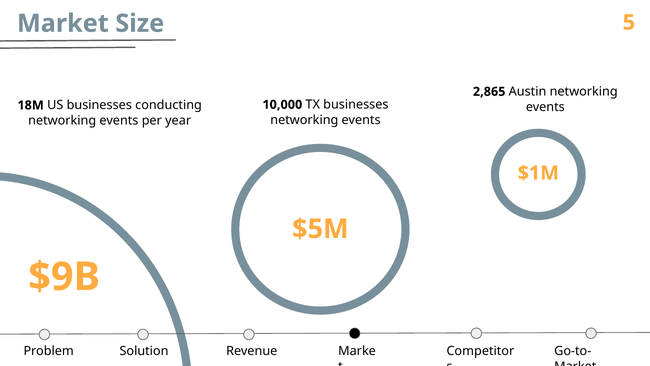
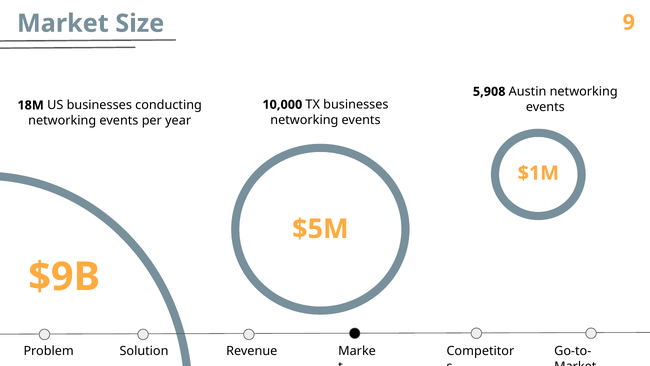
5: 5 -> 9
2,865: 2,865 -> 5,908
